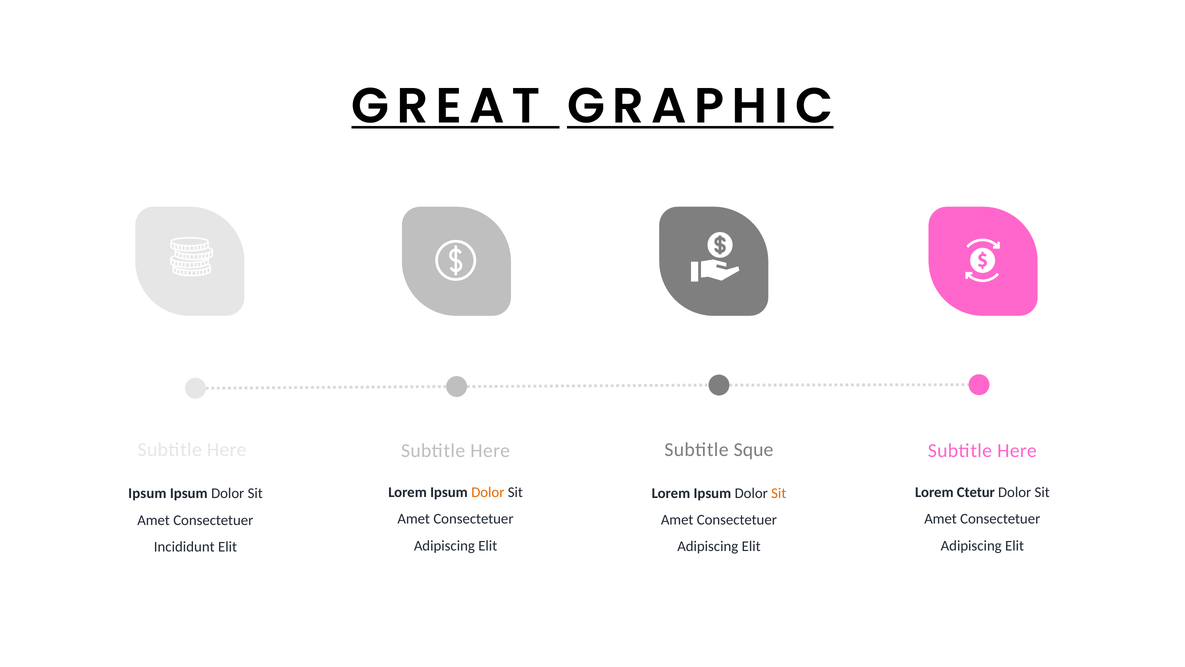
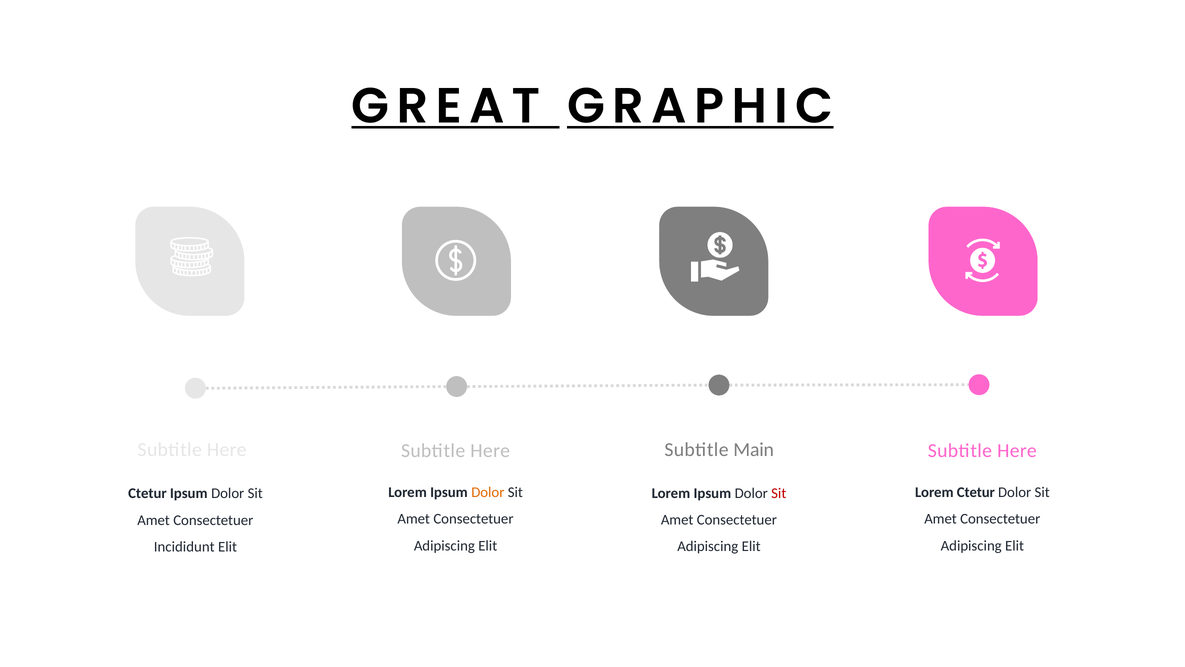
Sque: Sque -> Main
Sit at (779, 493) colour: orange -> red
Ipsum at (147, 493): Ipsum -> Ctetur
